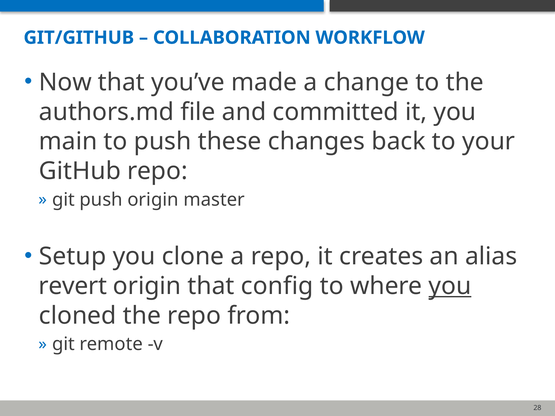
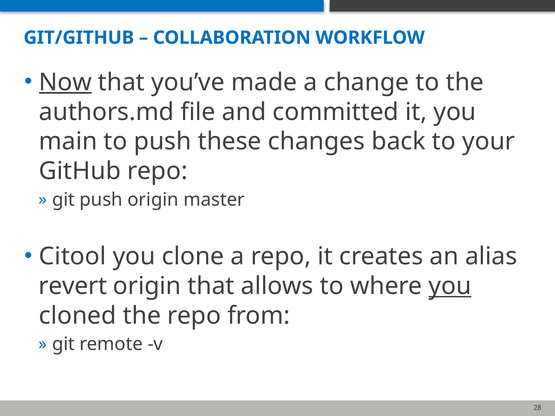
Now underline: none -> present
Setup: Setup -> Citool
config: config -> allows
